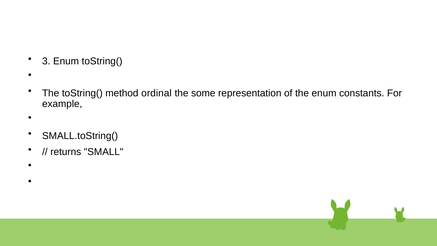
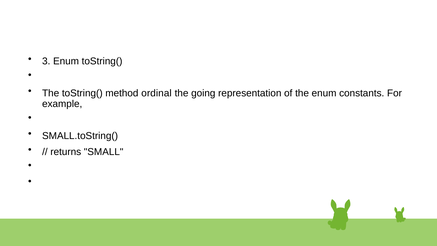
some: some -> going
